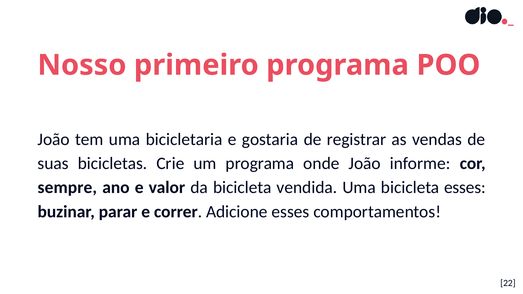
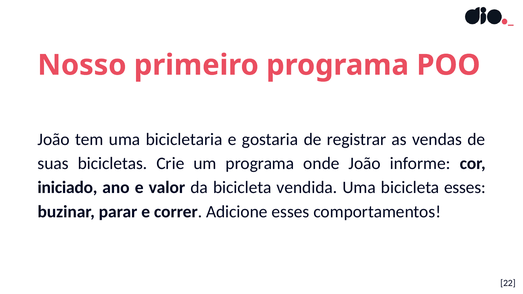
sempre: sempre -> iniciado
